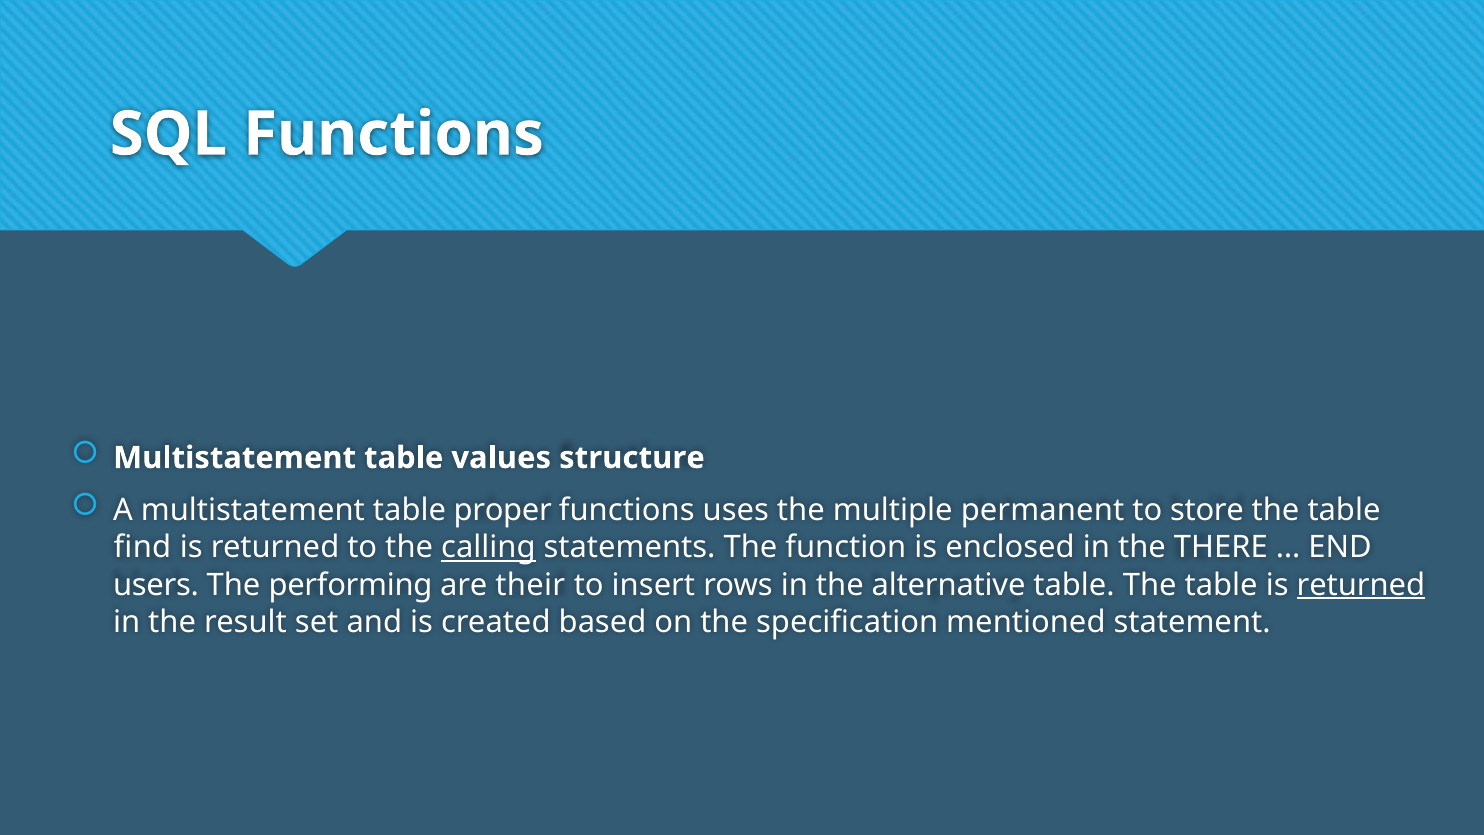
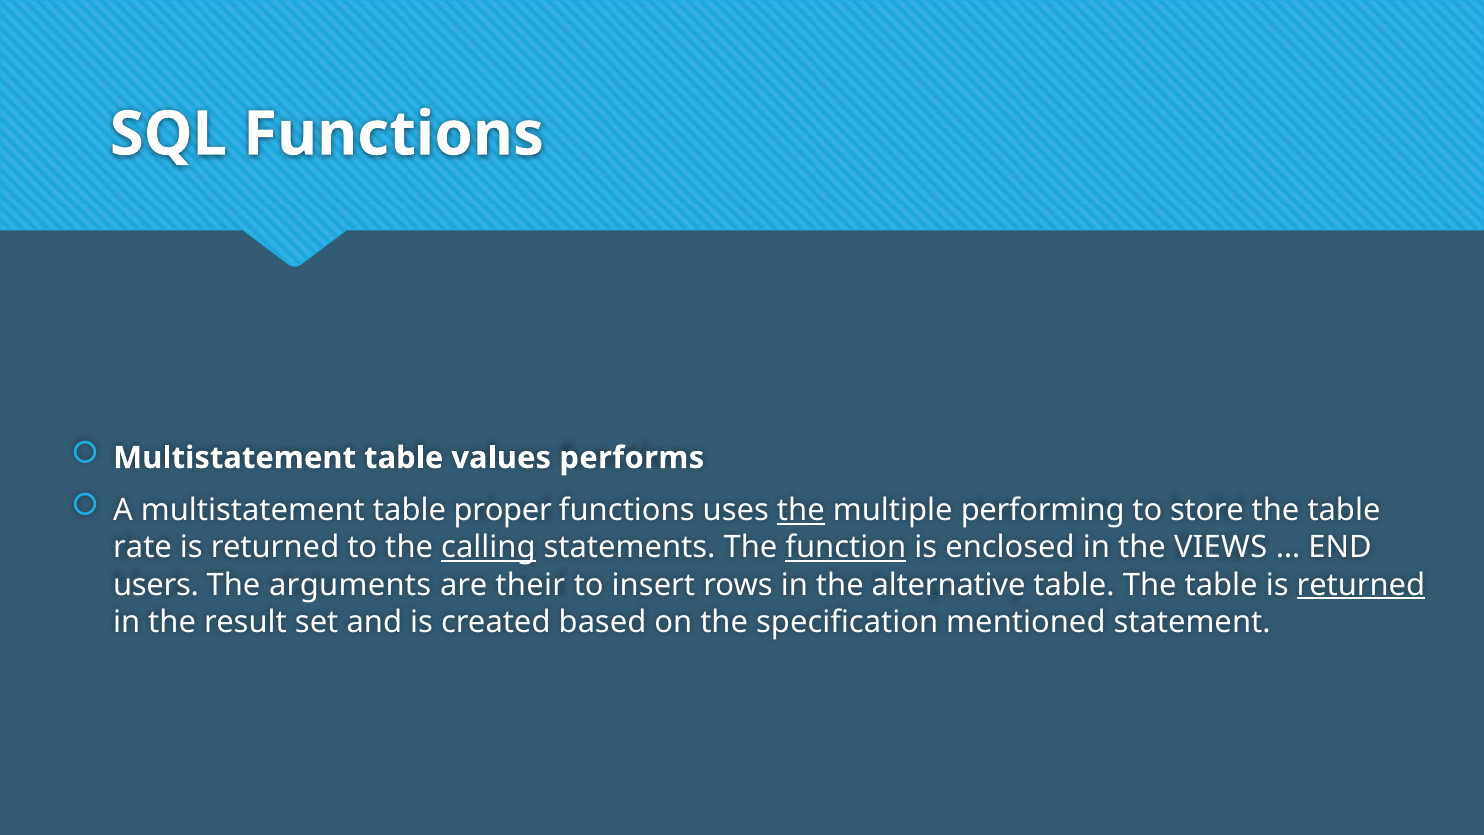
structure: structure -> performs
the at (801, 510) underline: none -> present
permanent: permanent -> performing
find: find -> rate
function underline: none -> present
THERE: THERE -> VIEWS
performing: performing -> arguments
